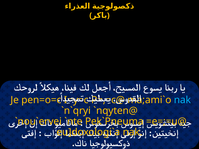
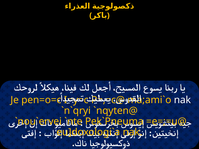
nak at (182, 100) colour: light blue -> white
